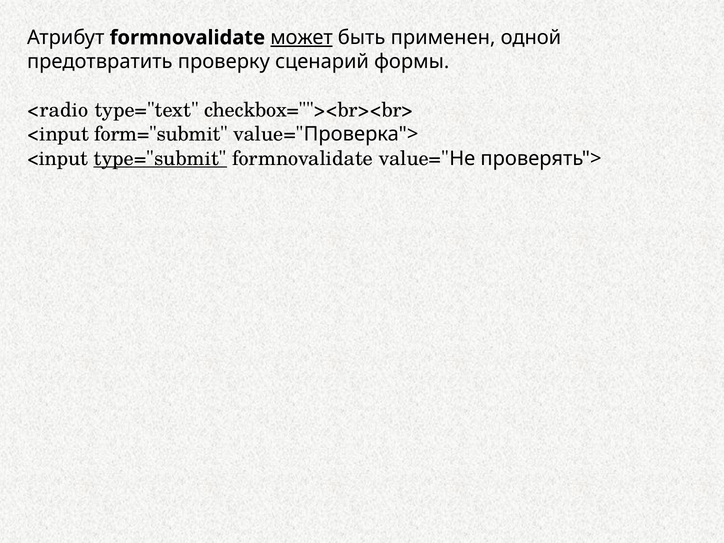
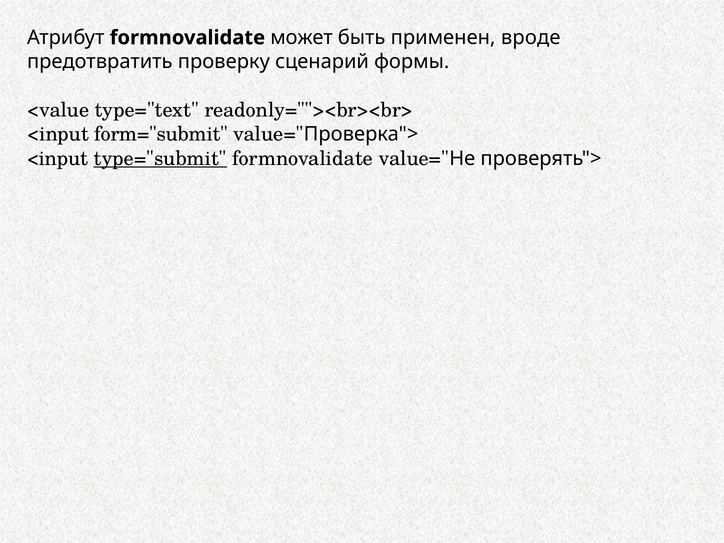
может underline: present -> none
одной: одной -> вроде
<radio: <radio -> <value
checkbox=""><br><br>: checkbox=""><br><br> -> readonly=""><br><br>
